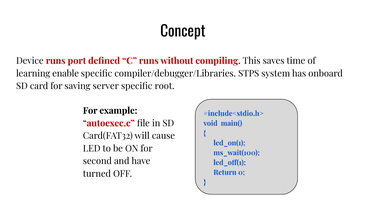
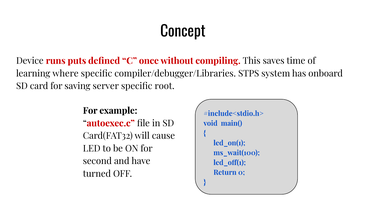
port: port -> puts
C runs: runs -> once
enable: enable -> where
